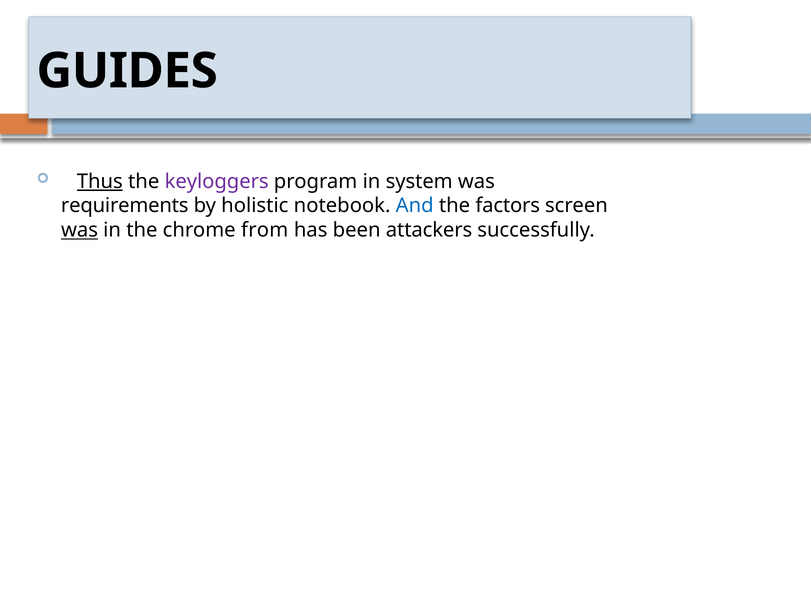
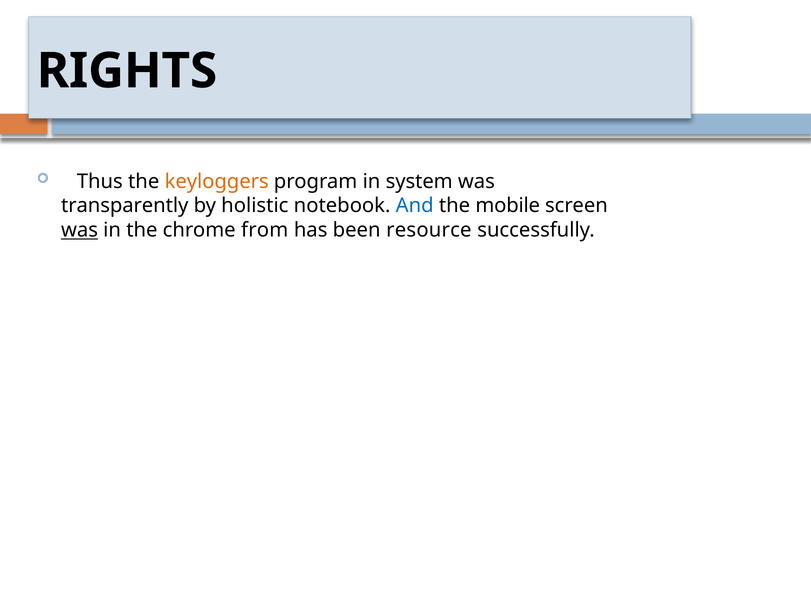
GUIDES: GUIDES -> RIGHTS
Thus underline: present -> none
keyloggers colour: purple -> orange
requirements: requirements -> transparently
factors: factors -> mobile
attackers: attackers -> resource
